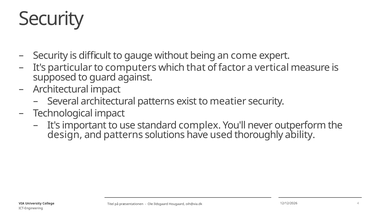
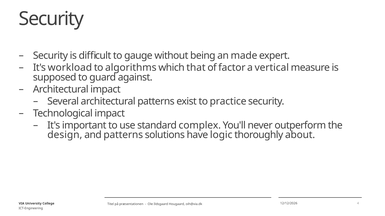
come: come -> made
particular: particular -> workload
computers: computers -> algorithms
meatier: meatier -> practice
used: used -> logic
ability: ability -> about
